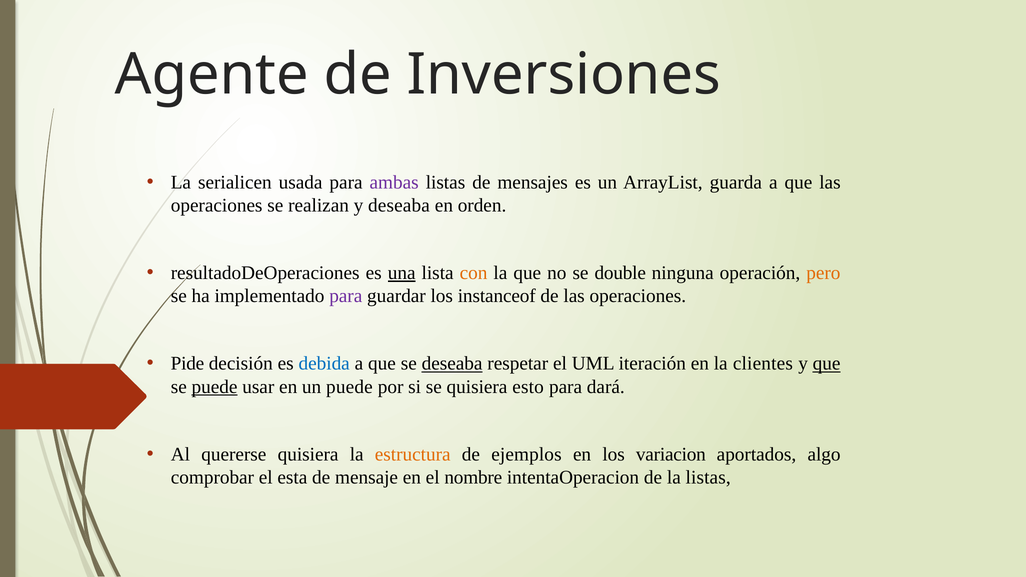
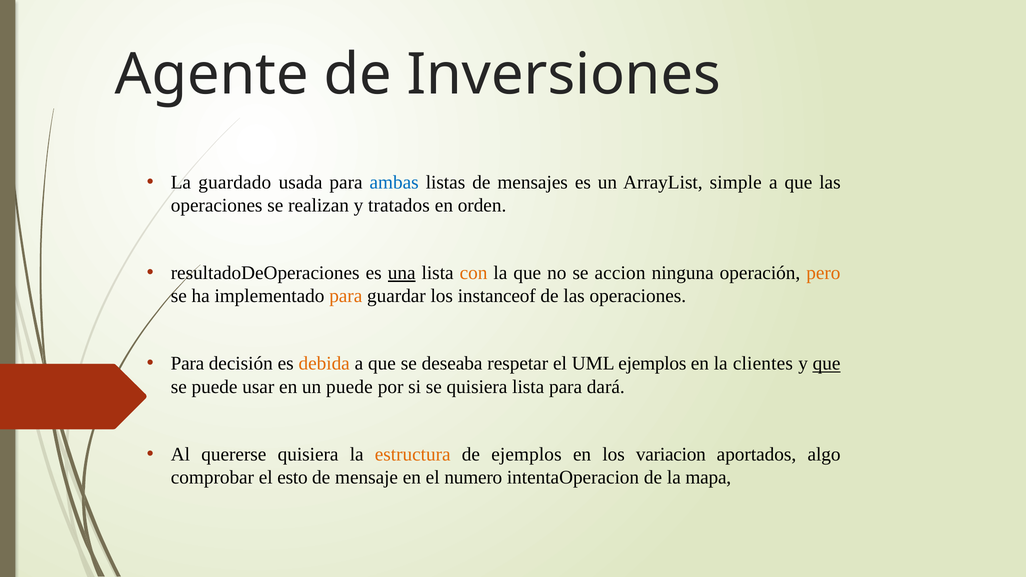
serialicen: serialicen -> guardado
ambas colour: purple -> blue
guarda: guarda -> simple
y deseaba: deseaba -> tratados
double: double -> accion
para at (346, 296) colour: purple -> orange
Pide at (187, 364): Pide -> Para
debida colour: blue -> orange
deseaba at (452, 364) underline: present -> none
UML iteración: iteración -> ejemplos
puede at (215, 387) underline: present -> none
quisiera esto: esto -> lista
esta: esta -> esto
nombre: nombre -> numero
la listas: listas -> mapa
